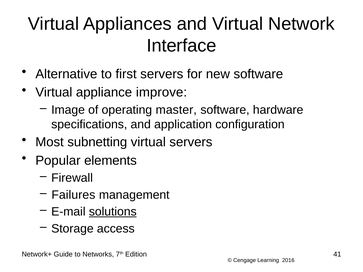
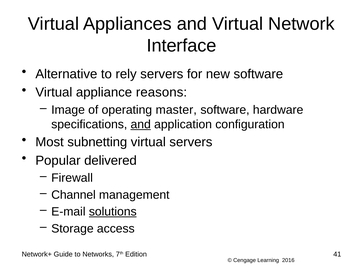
first: first -> rely
improve: improve -> reasons
and at (141, 124) underline: none -> present
elements: elements -> delivered
Failures: Failures -> Channel
